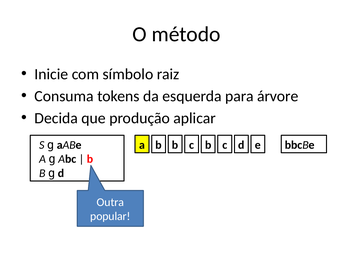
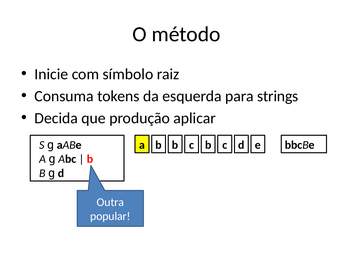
árvore: árvore -> strings
